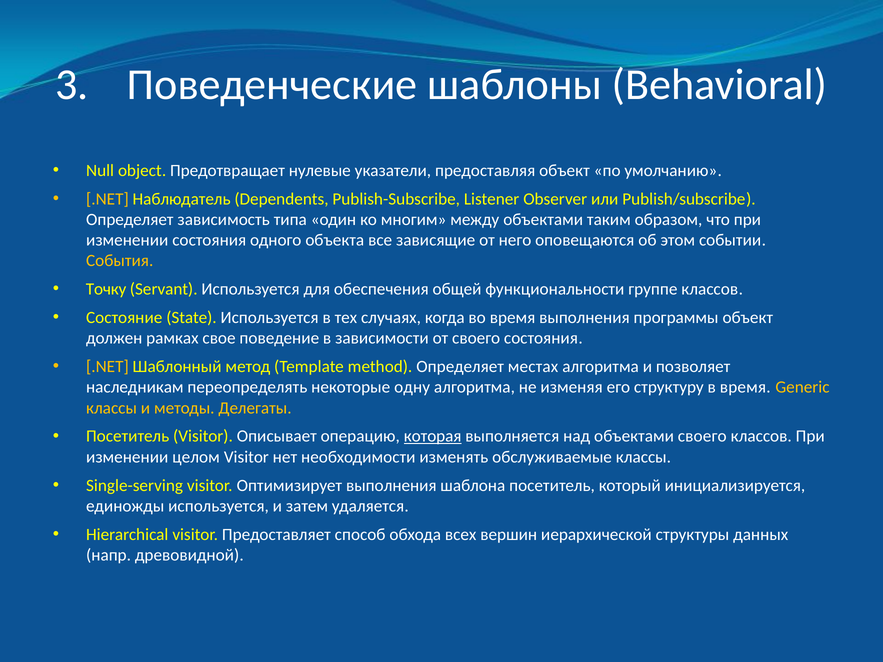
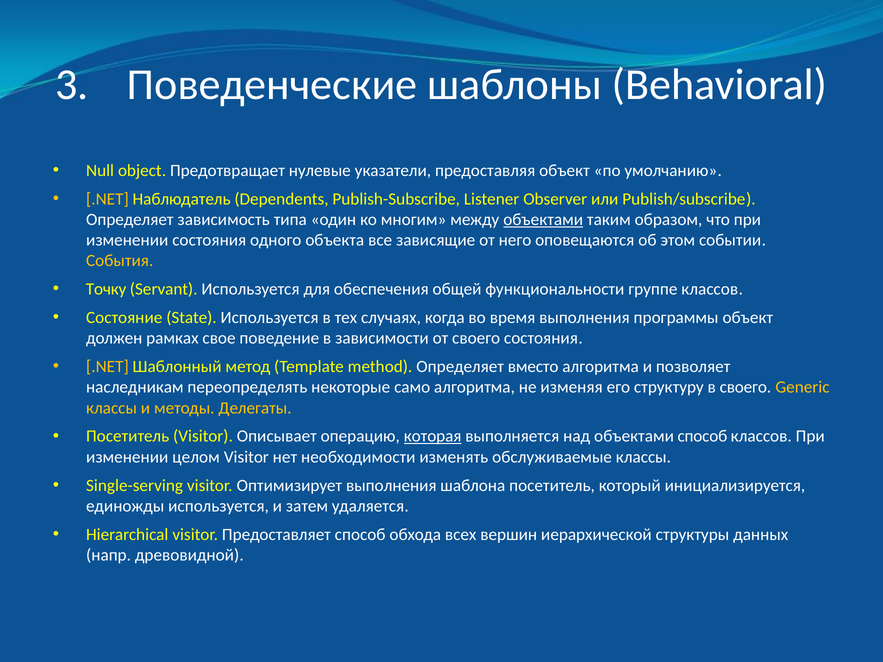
объектами at (543, 220) underline: none -> present
местах: местах -> вместо
одну: одну -> само
в время: время -> своего
объектами своего: своего -> способ
